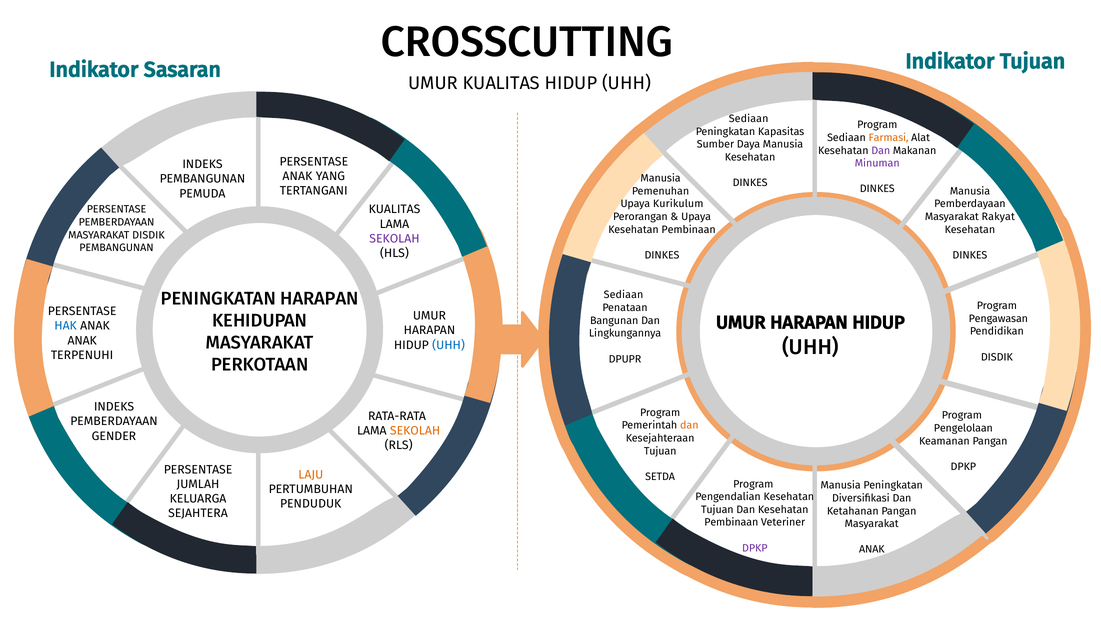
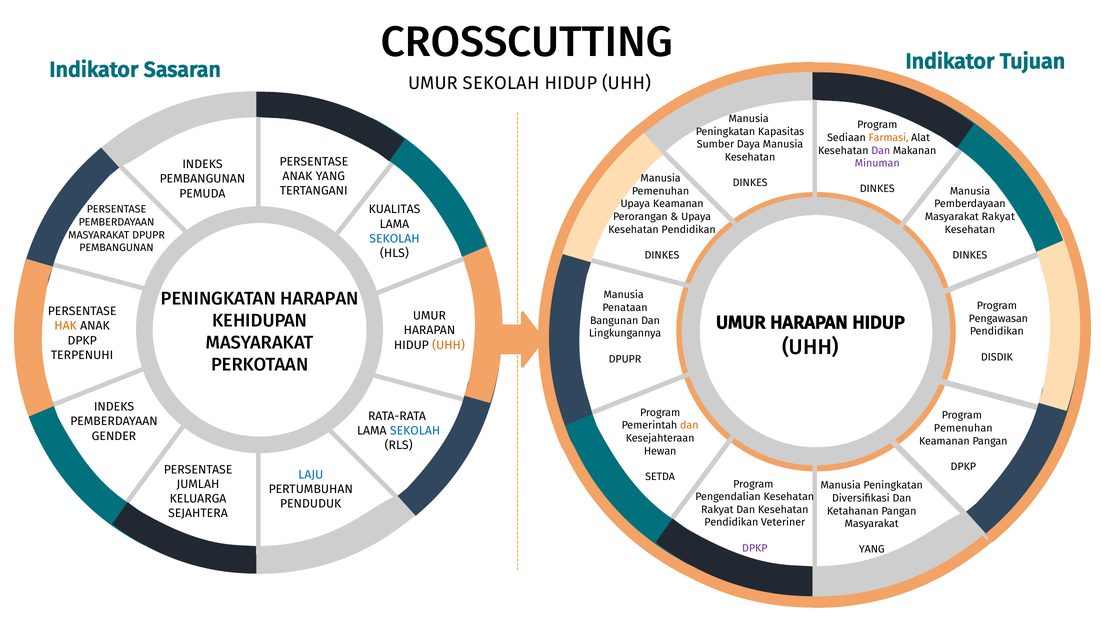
UMUR KUALITAS: KUALITAS -> SEKOLAH
Sediaan at (749, 119): Sediaan -> Manusia
Upaya Kurikulum: Kurikulum -> Keamanan
Pembinaan at (689, 230): Pembinaan -> Pendidikan
MASYARAKAT DISDIK: DISDIK -> DPUPR
SEKOLAH at (394, 239) colour: purple -> blue
Sediaan at (624, 295): Sediaan -> Manusia
HAK colour: blue -> orange
ANAK at (82, 341): ANAK -> DPKP
UHH at (449, 345) colour: blue -> orange
Pengelolaan at (963, 429): Pengelolaan -> Pemenuhan
SEKOLAH at (415, 431) colour: orange -> blue
Tujuan at (660, 451): Tujuan -> Hewan
LAJU colour: orange -> blue
Tujuan at (717, 510): Tujuan -> Rakyat
Pembinaan at (731, 523): Pembinaan -> Pendidikan
ANAK at (872, 550): ANAK -> YANG
